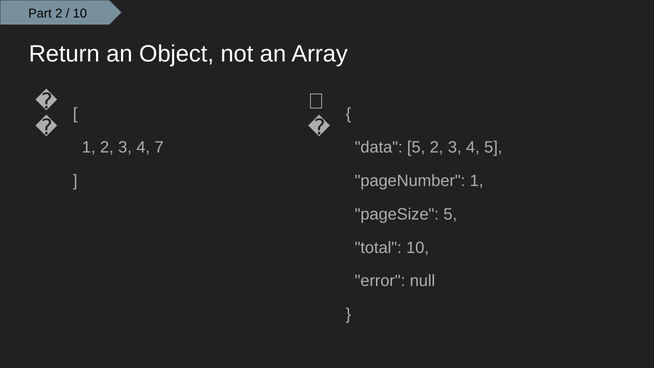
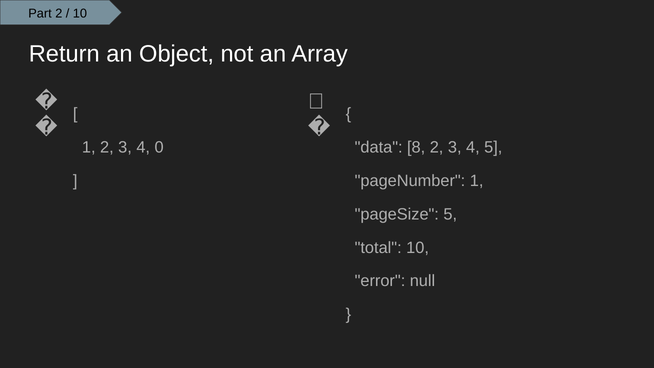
7: 7 -> 0
data 5: 5 -> 8
